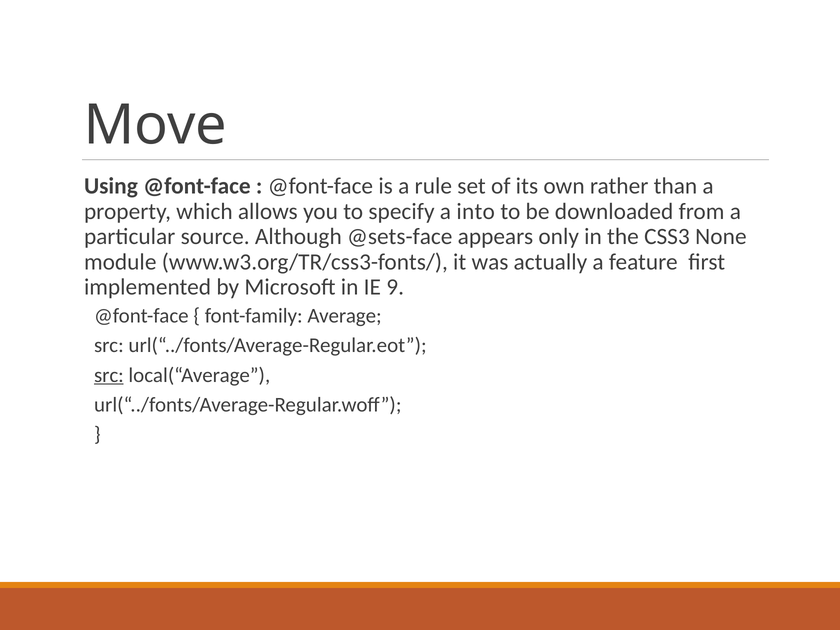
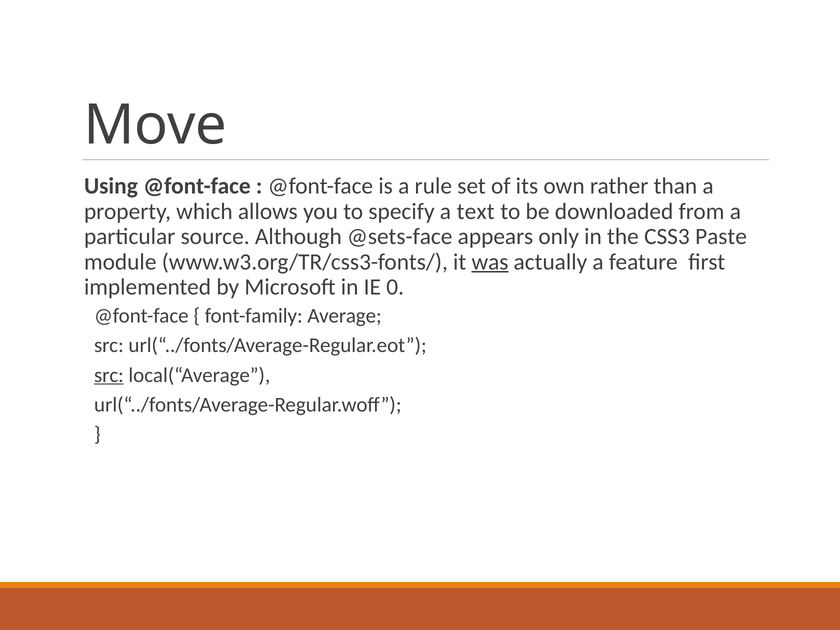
into: into -> text
None: None -> Paste
was underline: none -> present
9: 9 -> 0
